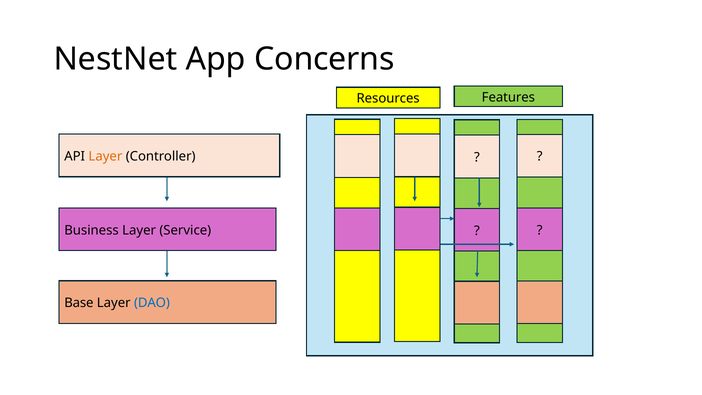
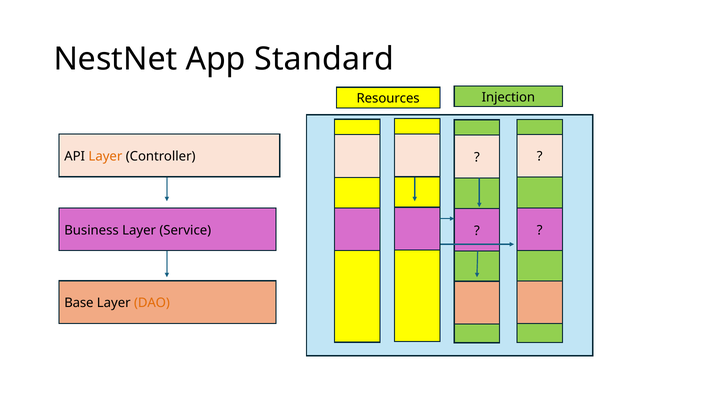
Concerns: Concerns -> Standard
Features: Features -> Injection
DAO colour: blue -> orange
